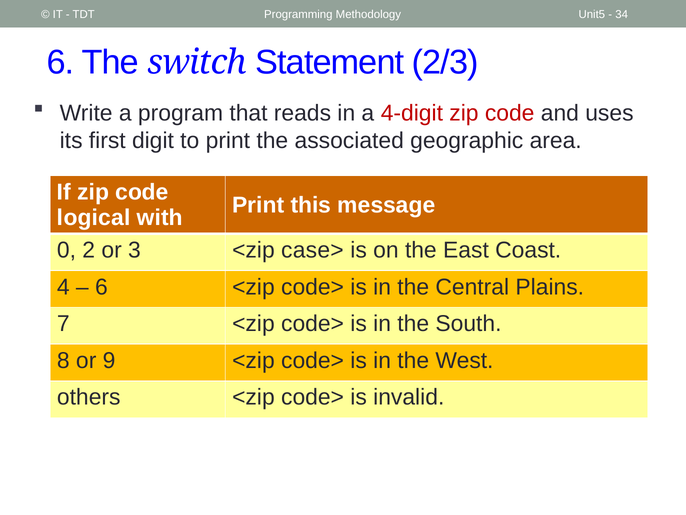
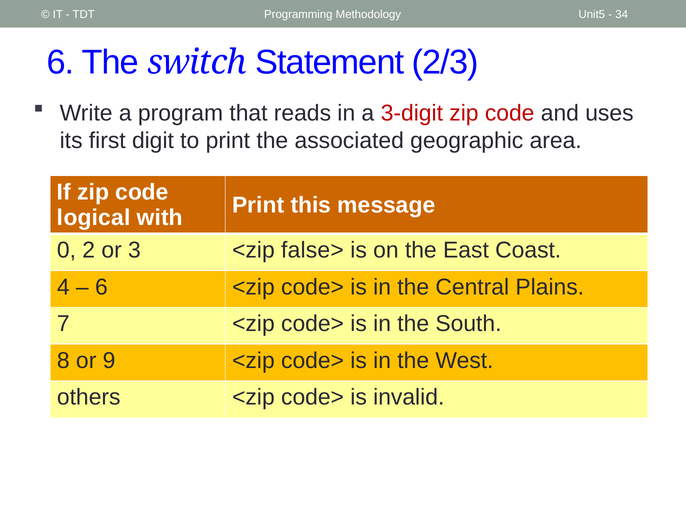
4-digit: 4-digit -> 3-digit
case>: case> -> false>
